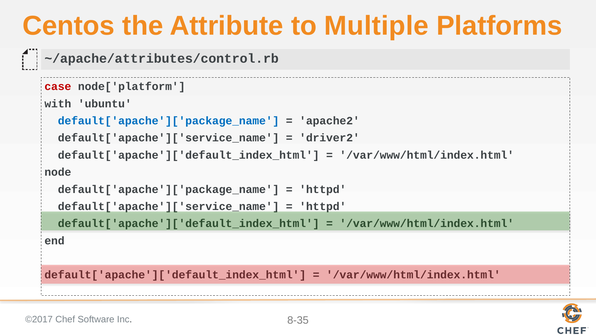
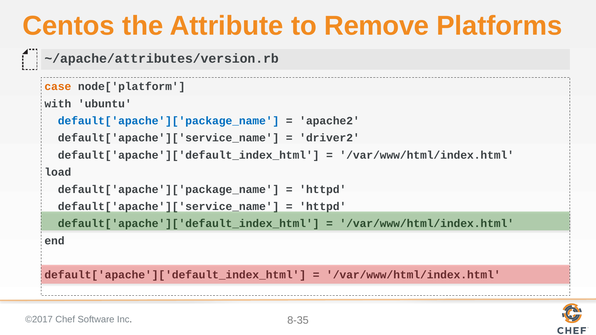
Multiple: Multiple -> Remove
~/apache/attributes/control.rb: ~/apache/attributes/control.rb -> ~/apache/attributes/version.rb
case colour: red -> orange
node: node -> load
